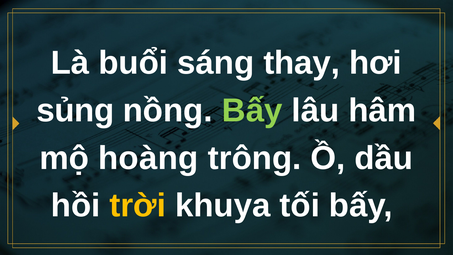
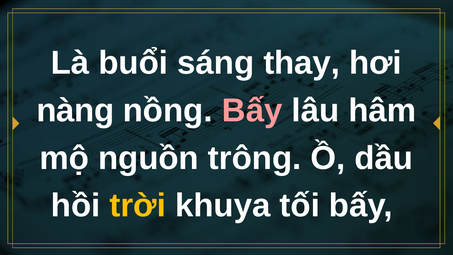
sủng: sủng -> nàng
Bấy at (252, 110) colour: light green -> pink
hoàng: hoàng -> nguồn
